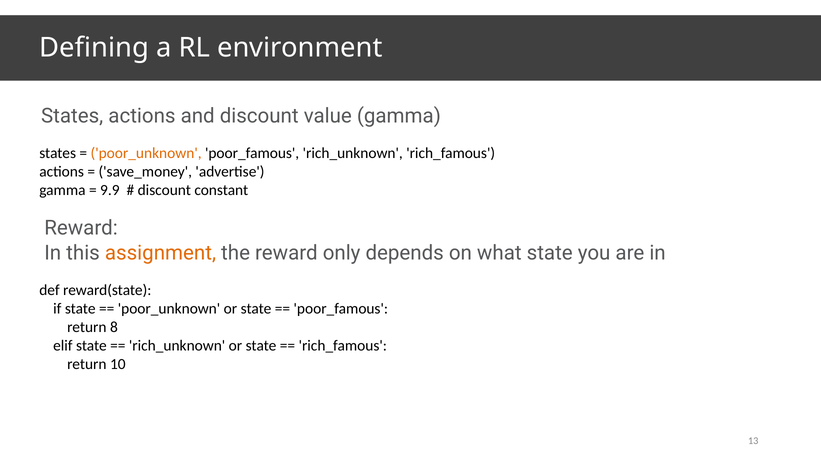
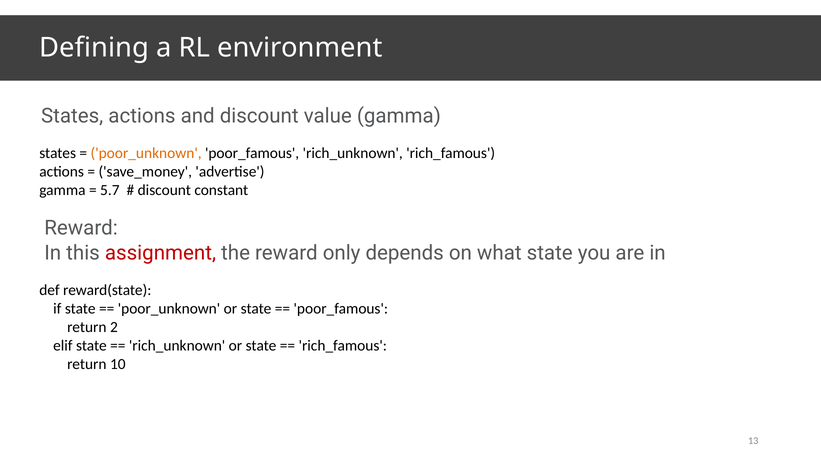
9.9: 9.9 -> 5.7
assignment colour: orange -> red
8: 8 -> 2
